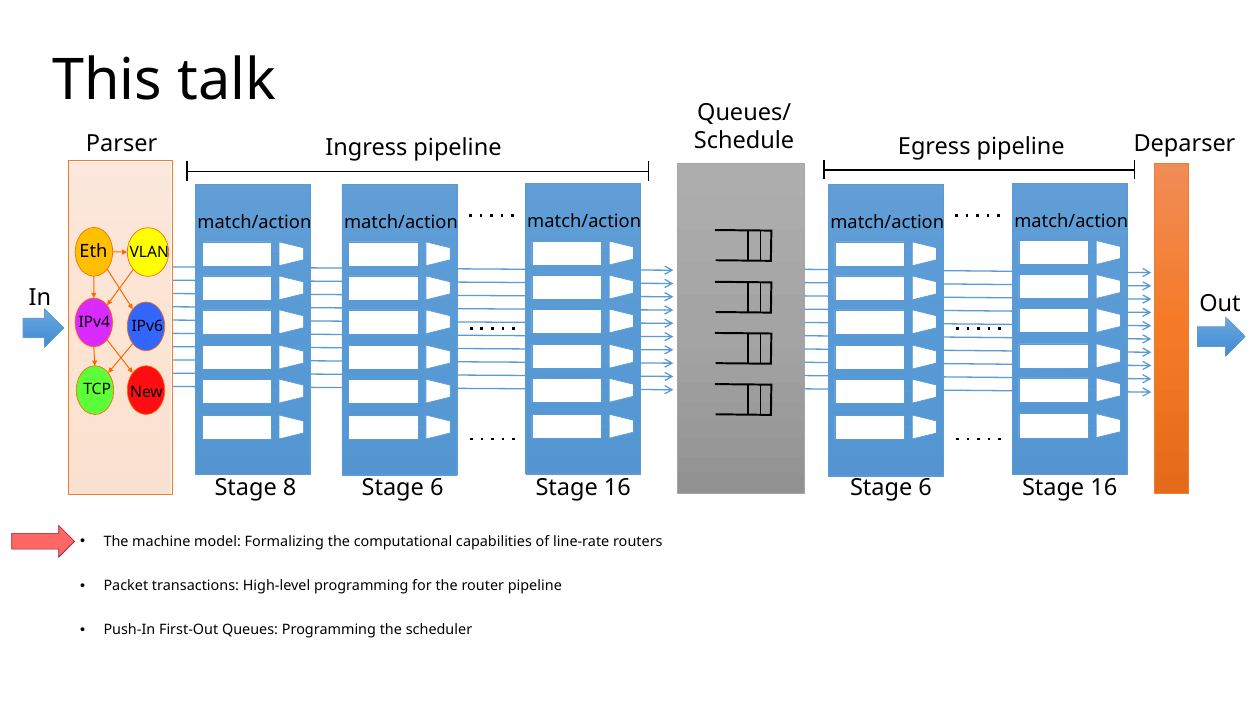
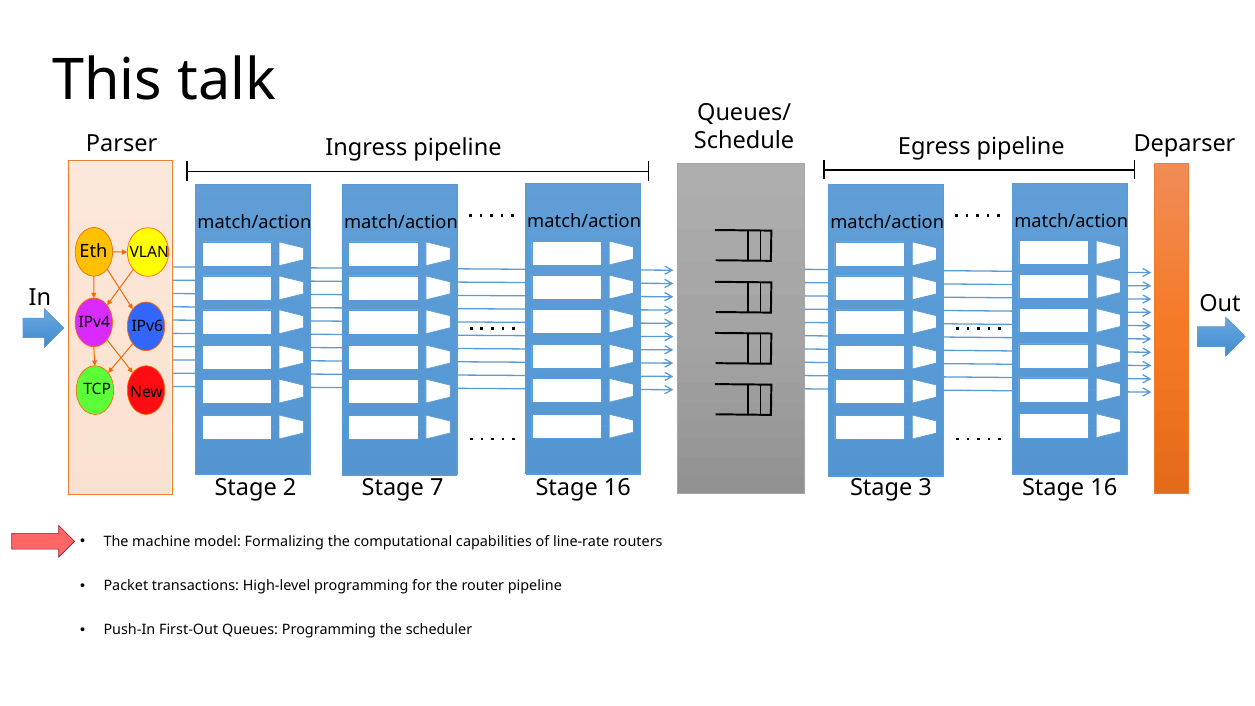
8: 8 -> 2
6 at (437, 488): 6 -> 7
6 at (925, 488): 6 -> 3
